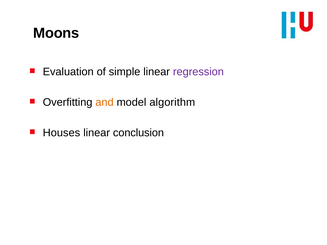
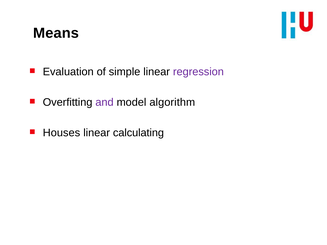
Moons: Moons -> Means
and colour: orange -> purple
conclusion: conclusion -> calculating
